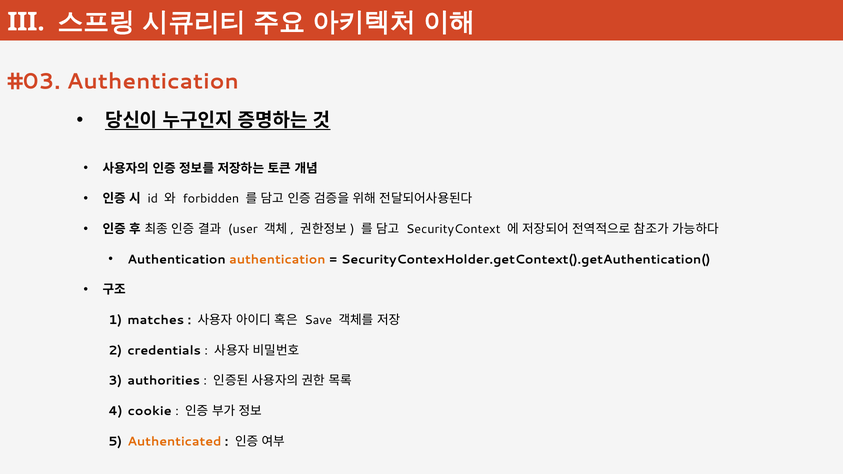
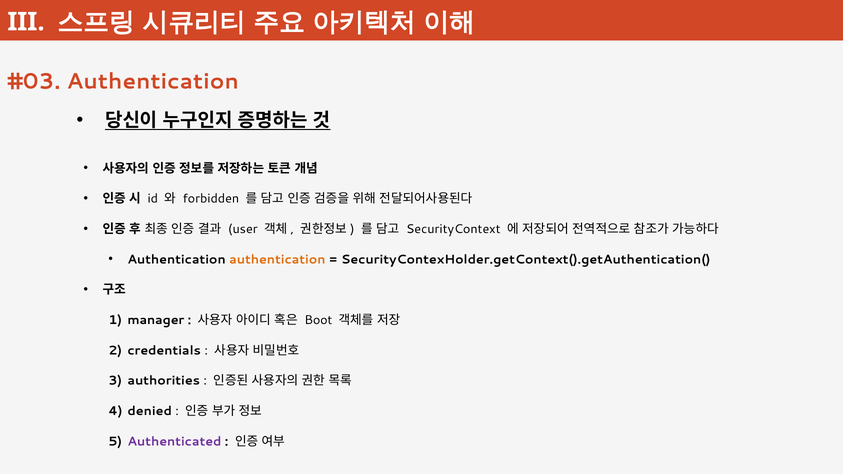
matches: matches -> manager
Save: Save -> Boot
cookie: cookie -> denied
Authenticated colour: orange -> purple
